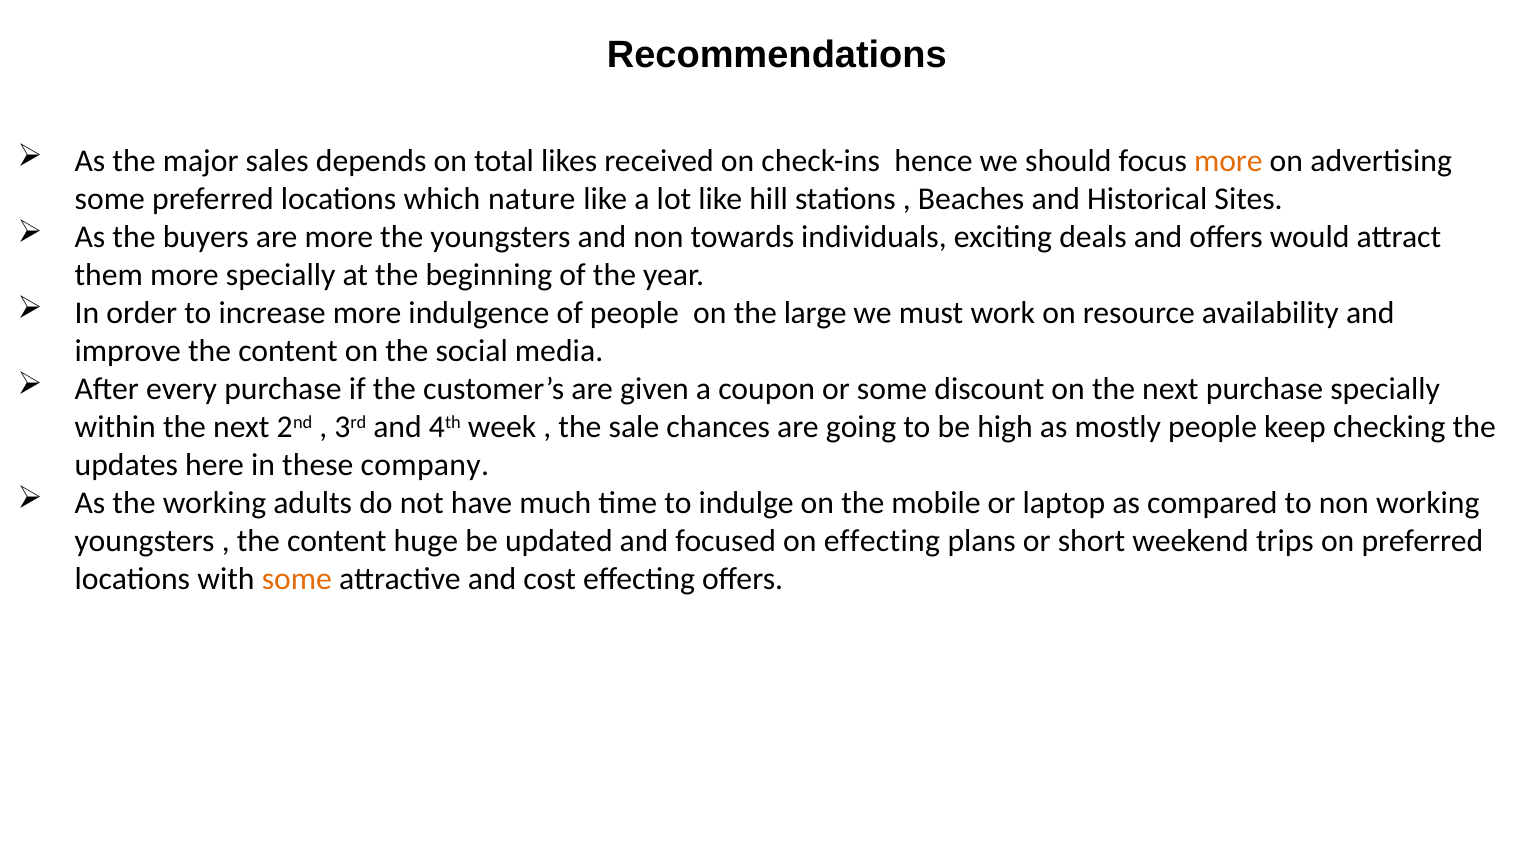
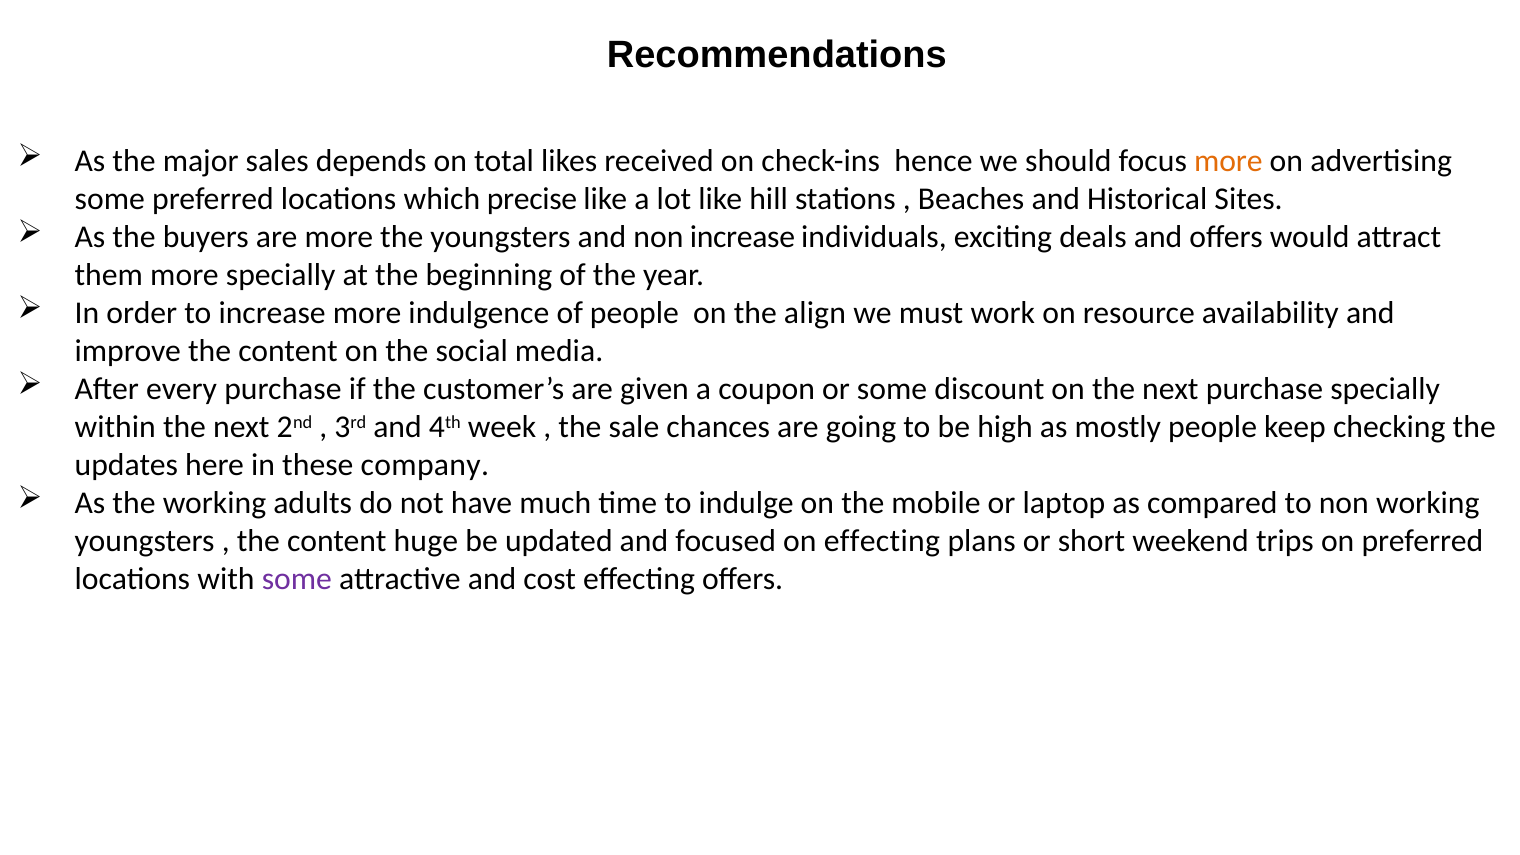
nature: nature -> precise
non towards: towards -> increase
large: large -> align
some at (297, 580) colour: orange -> purple
